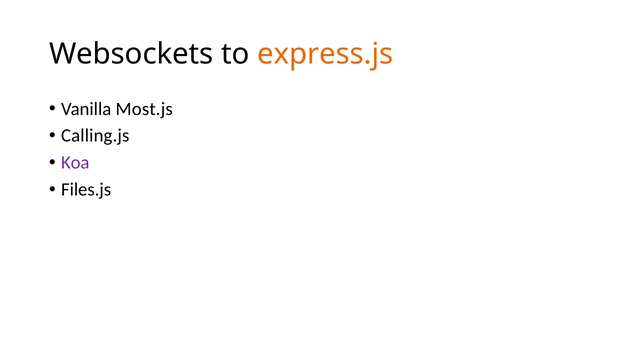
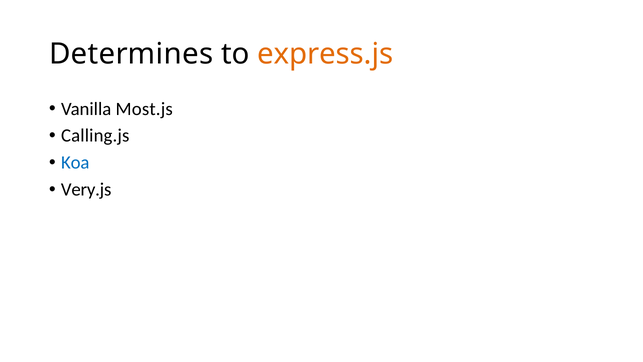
Websockets: Websockets -> Determines
Koa colour: purple -> blue
Files.js: Files.js -> Very.js
